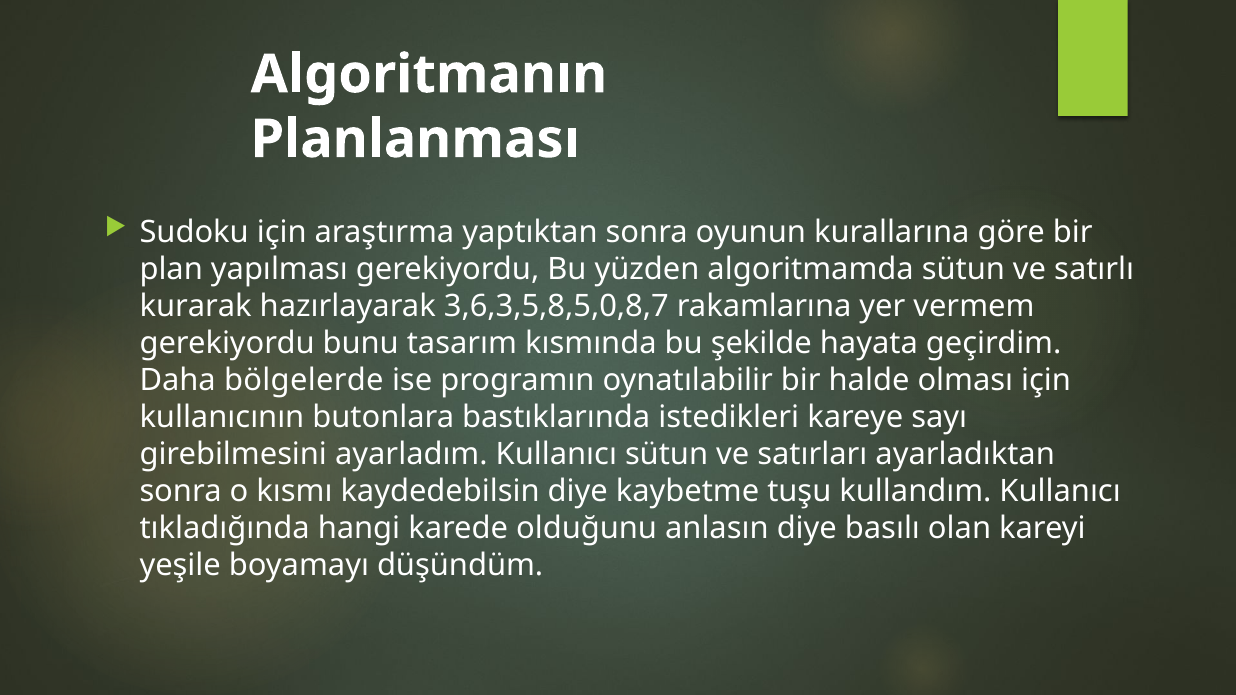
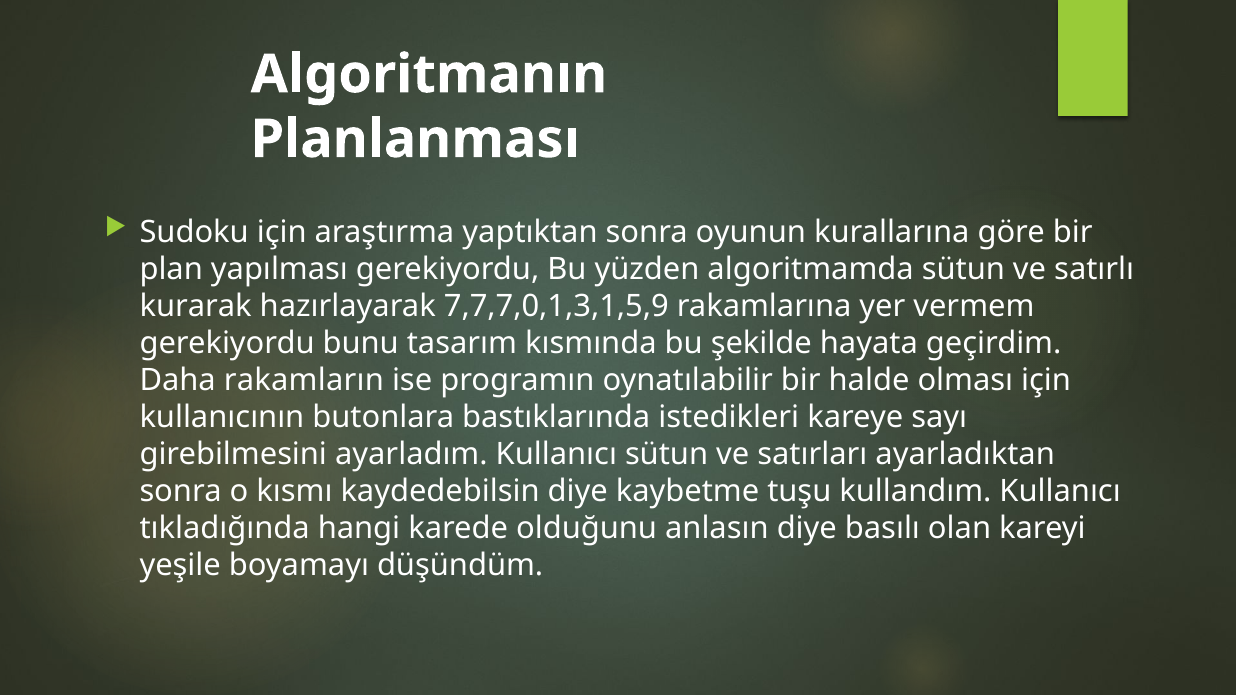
3,6,3,5,8,5,0,8,7: 3,6,3,5,8,5,0,8,7 -> 7,7,7,0,1,3,1,5,9
bölgelerde: bölgelerde -> rakamların
